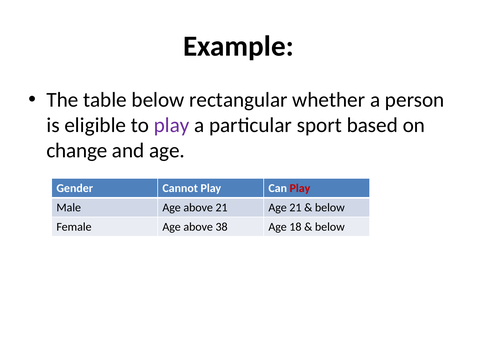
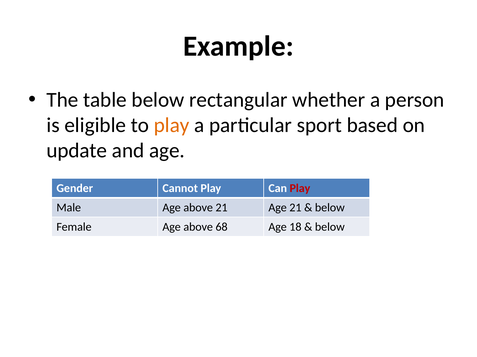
play at (172, 126) colour: purple -> orange
change: change -> update
38: 38 -> 68
